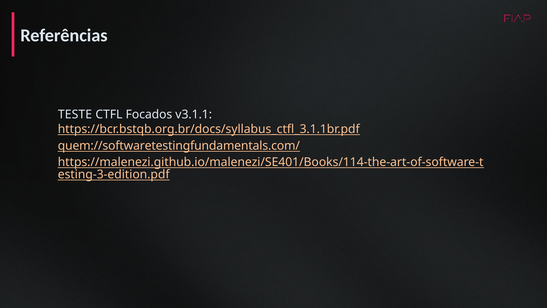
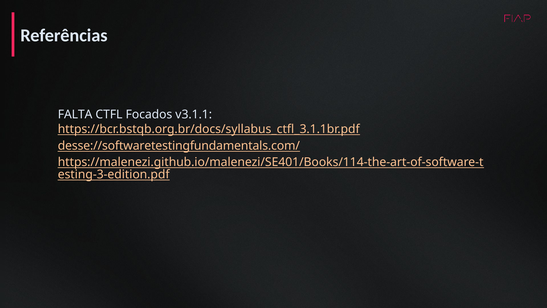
TESTE: TESTE -> FALTA
quem://softwaretestingfundamentals.com/: quem://softwaretestingfundamentals.com/ -> desse://softwaretestingfundamentals.com/
